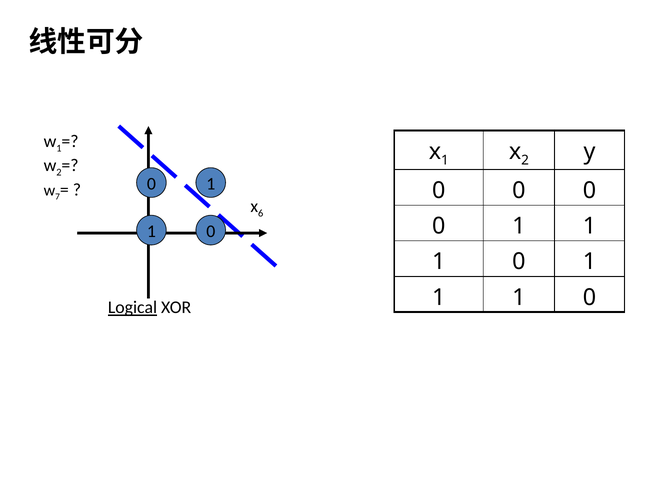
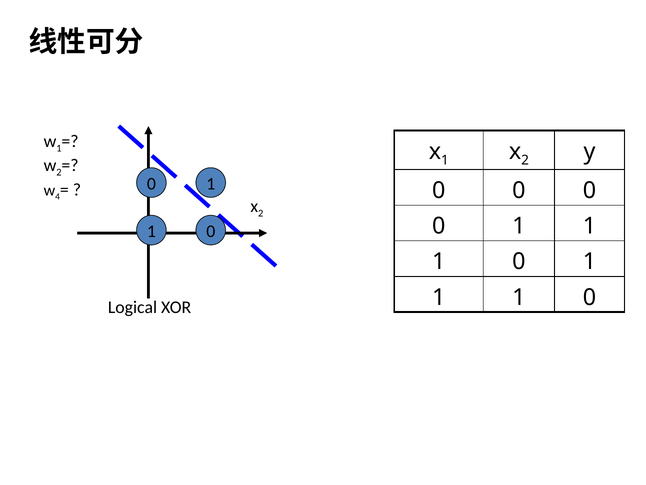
7: 7 -> 4
6 at (261, 213): 6 -> 2
Logical underline: present -> none
